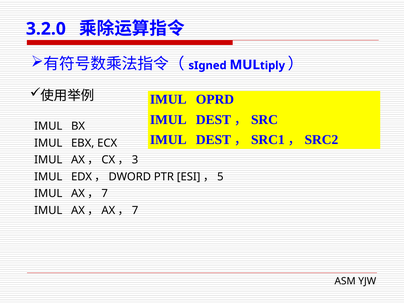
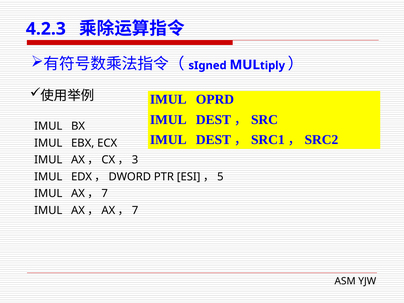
3.2.0: 3.2.0 -> 4.2.3
